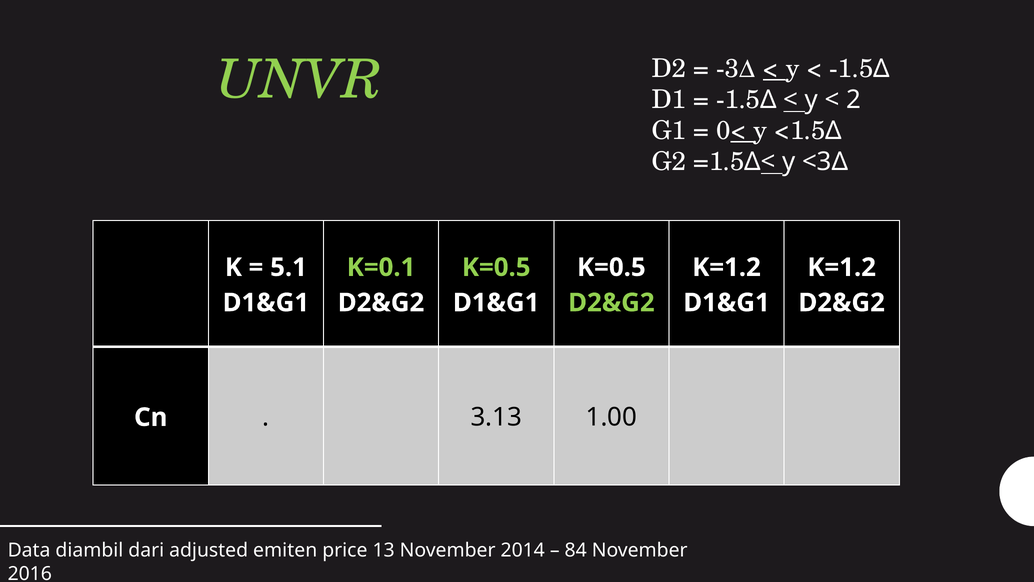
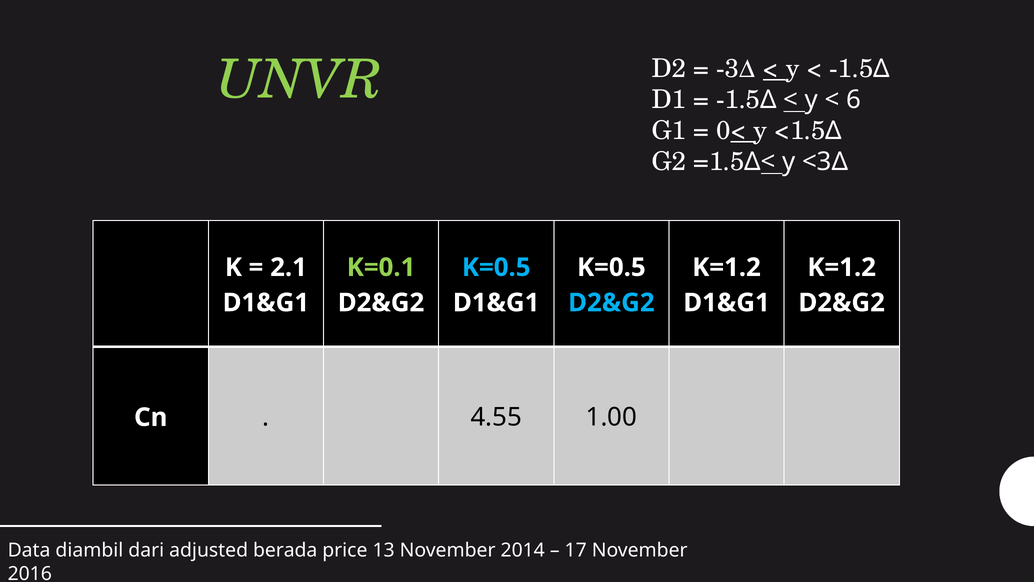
2: 2 -> 6
5.1: 5.1 -> 2.1
K=0.5 at (496, 267) colour: light green -> light blue
D2&G2 at (611, 303) colour: light green -> light blue
3.13: 3.13 -> 4.55
emiten: emiten -> berada
84: 84 -> 17
